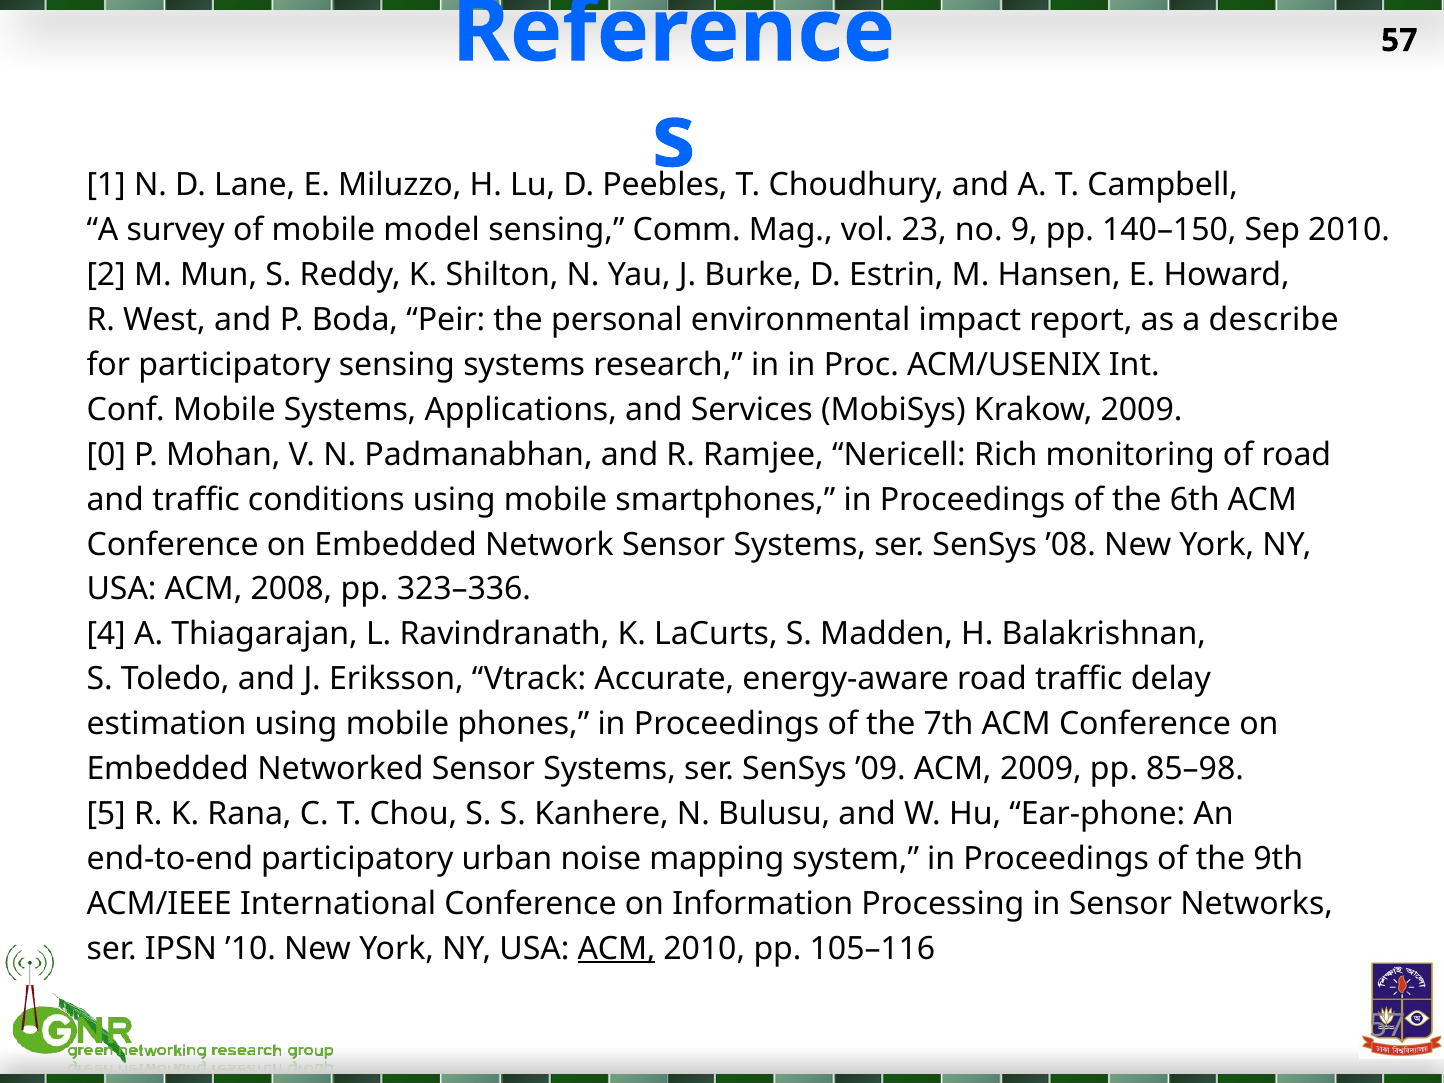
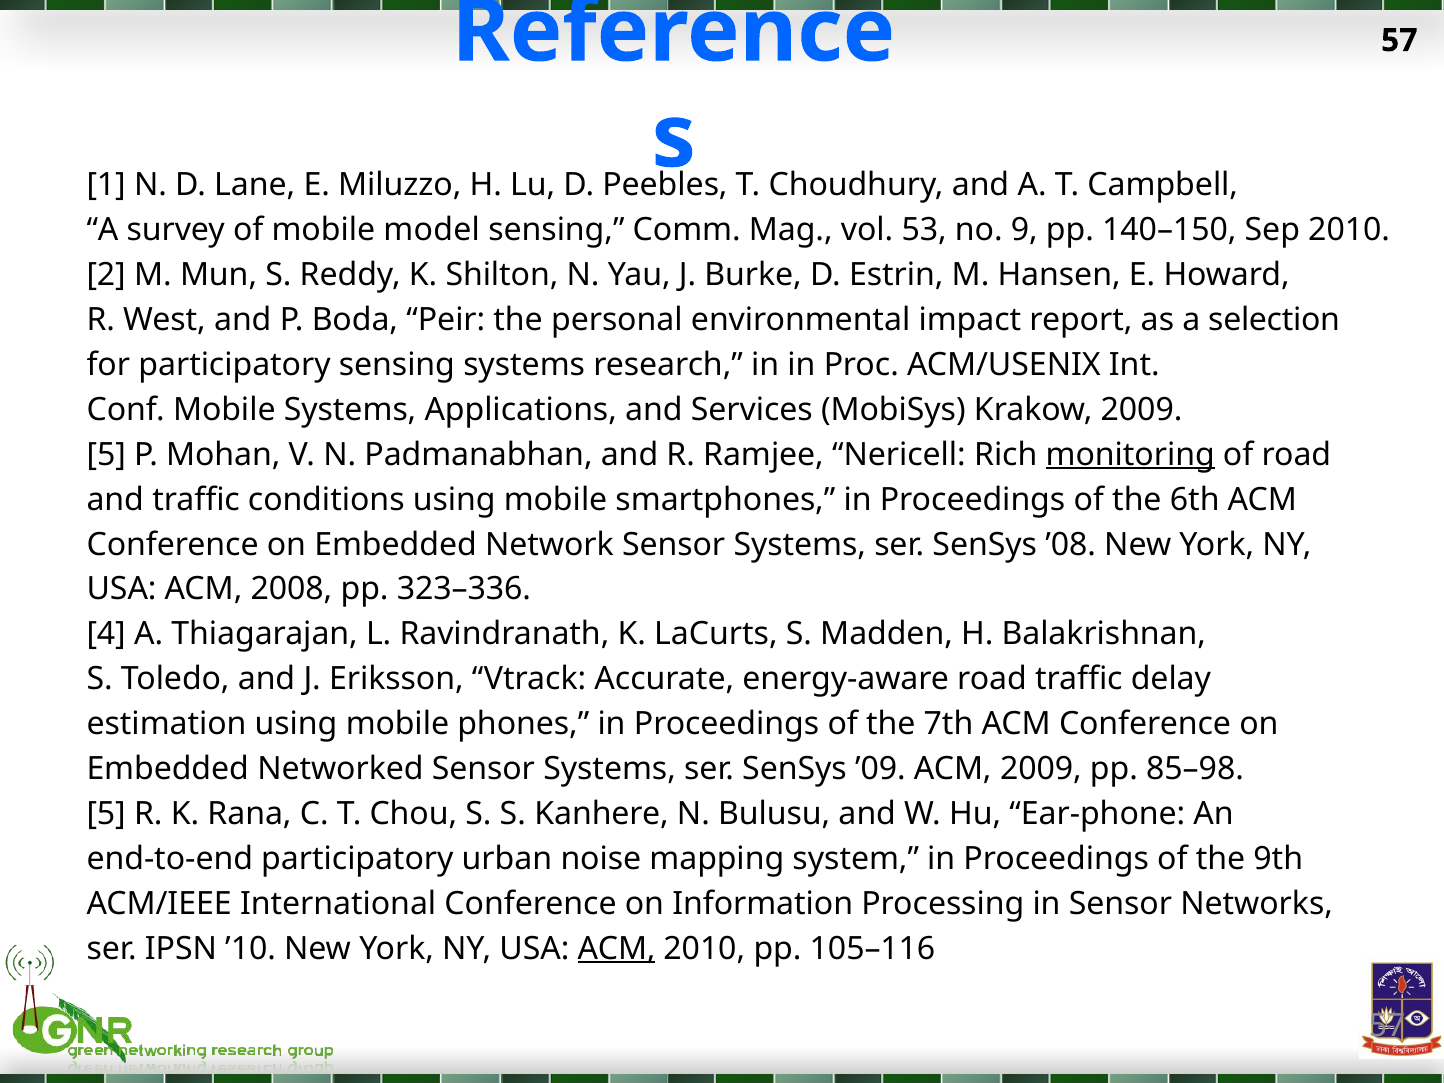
23: 23 -> 53
describe: describe -> selection
0 at (106, 455): 0 -> 5
monitoring underline: none -> present
